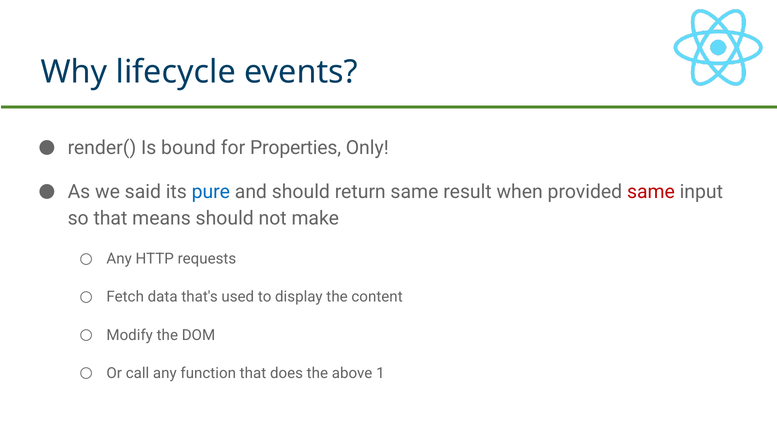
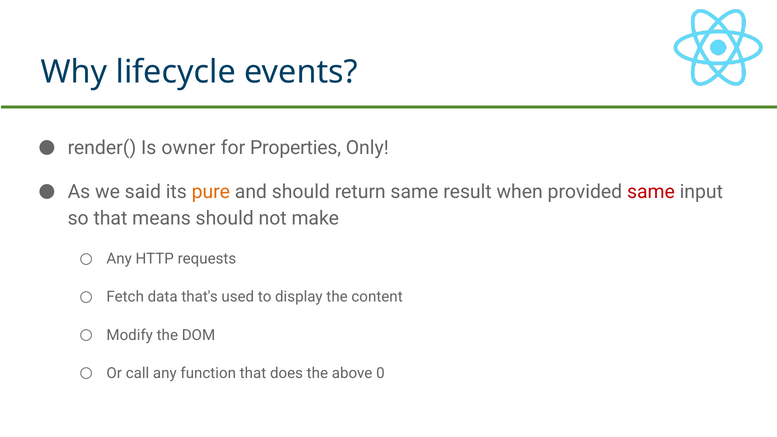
bound: bound -> owner
pure colour: blue -> orange
1: 1 -> 0
